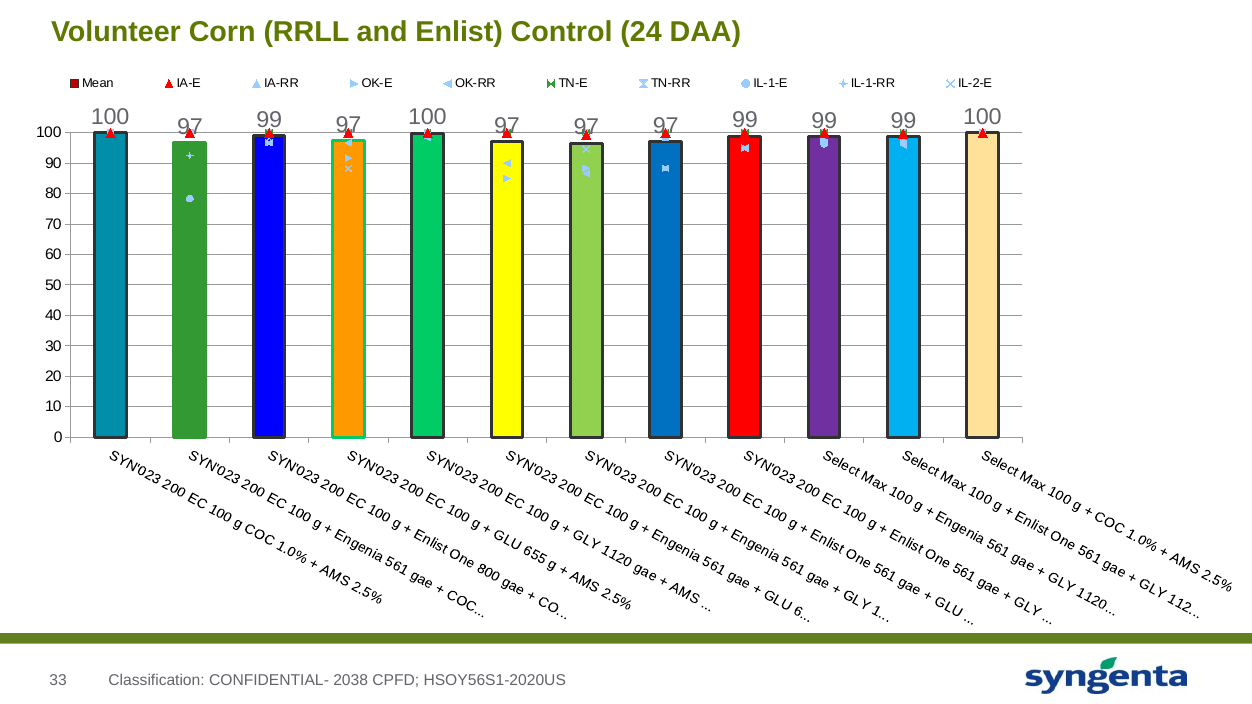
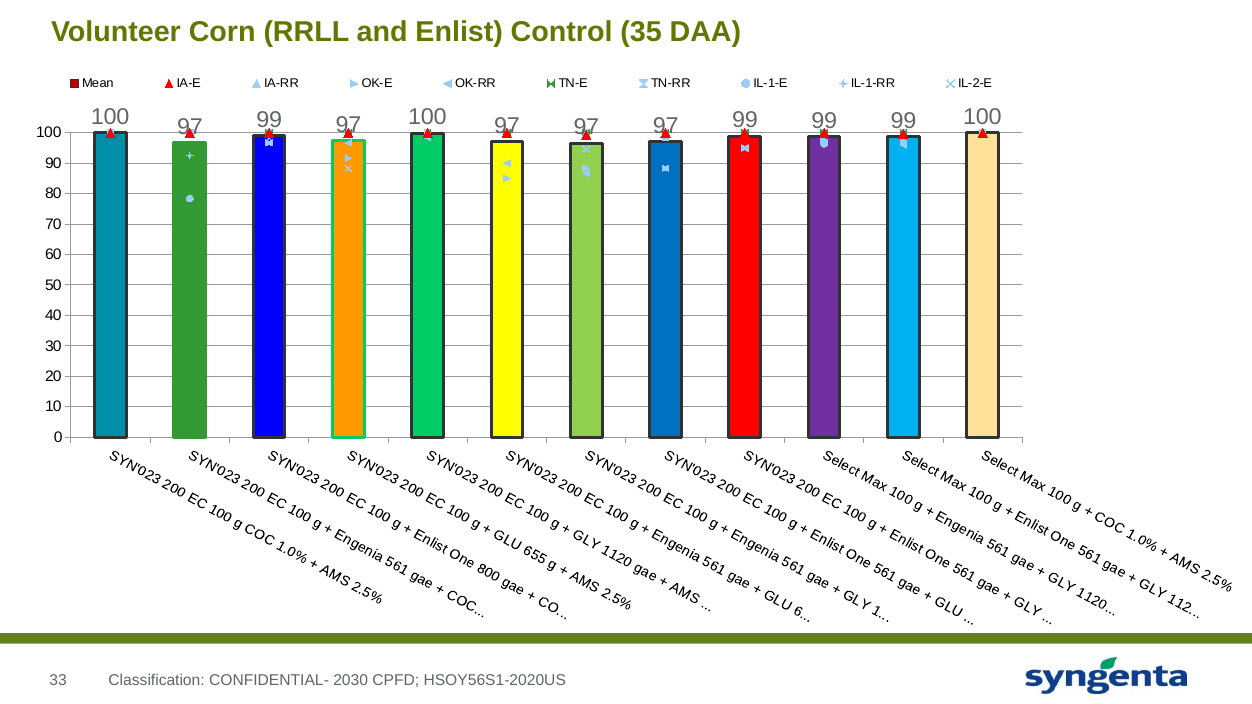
24: 24 -> 35
2038: 2038 -> 2030
